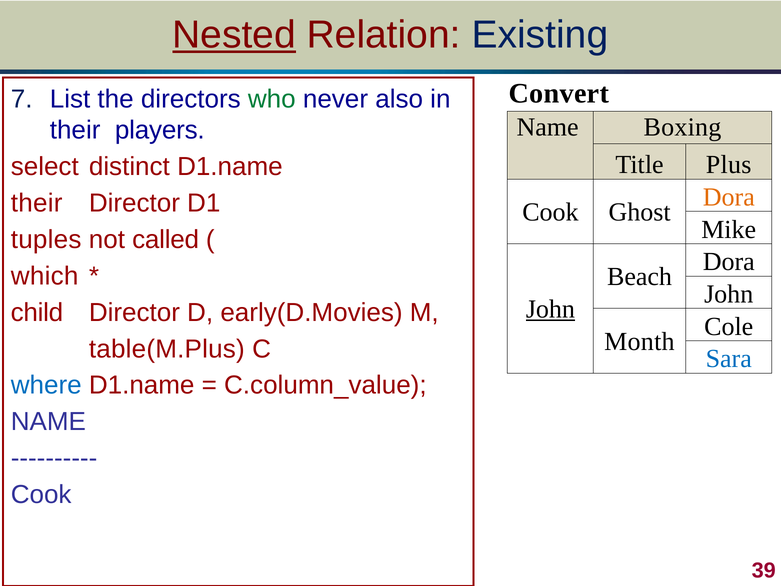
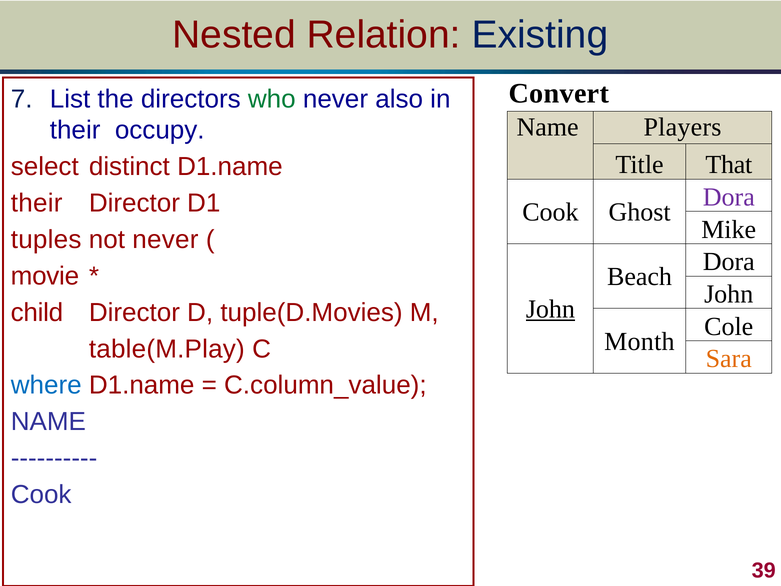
Nested underline: present -> none
Boxing: Boxing -> Players
players: players -> occupy
Plus: Plus -> That
Dora at (729, 197) colour: orange -> purple
not called: called -> never
which: which -> movie
early(D.Movies: early(D.Movies -> tuple(D.Movies
table(M.Plus: table(M.Plus -> table(M.Play
Sara colour: blue -> orange
